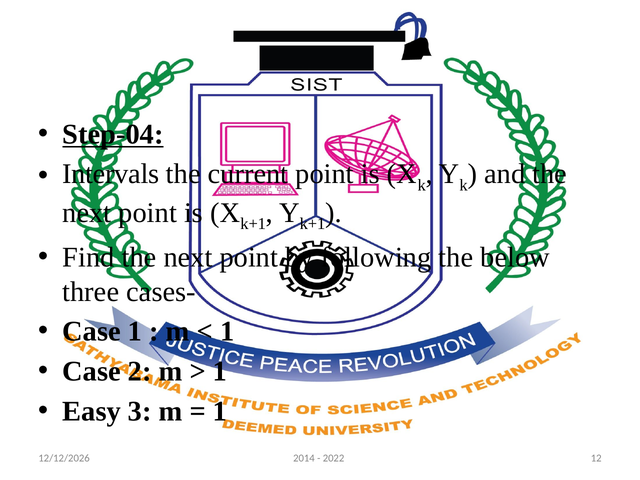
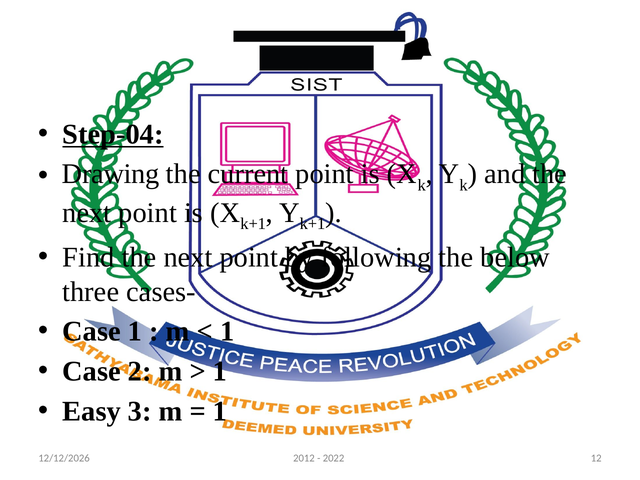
Intervals: Intervals -> Drawing
2014: 2014 -> 2012
